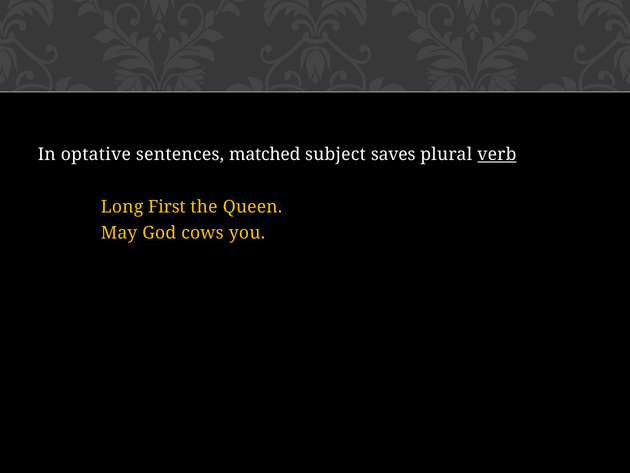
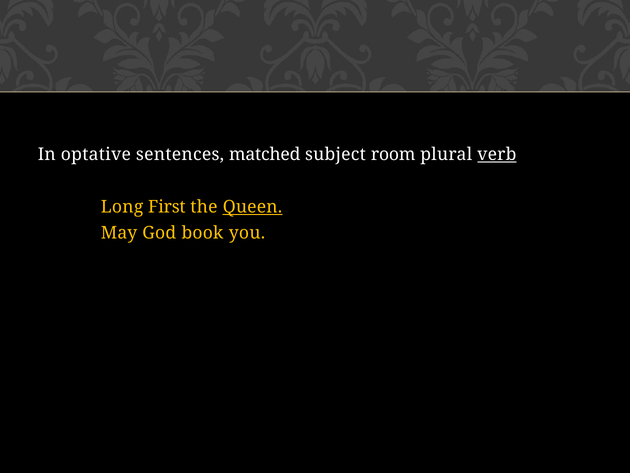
saves: saves -> room
Queen underline: none -> present
cows: cows -> book
